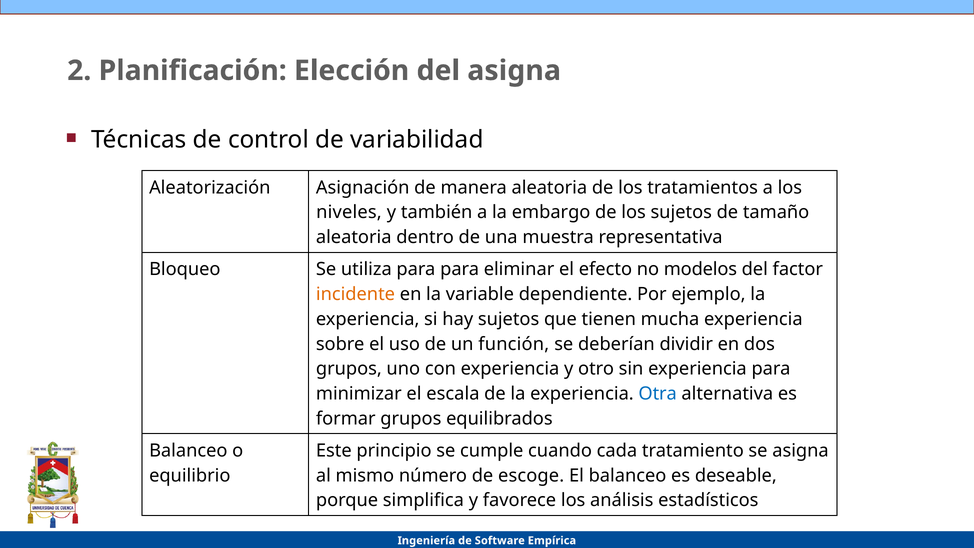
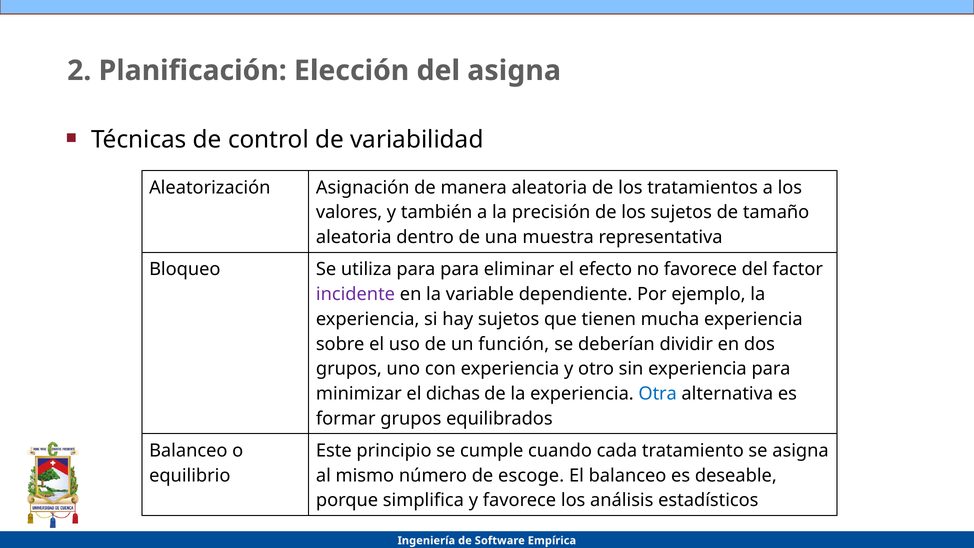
niveles: niveles -> valores
embargo: embargo -> precisión
no modelos: modelos -> favorece
incidente colour: orange -> purple
escala: escala -> dichas
